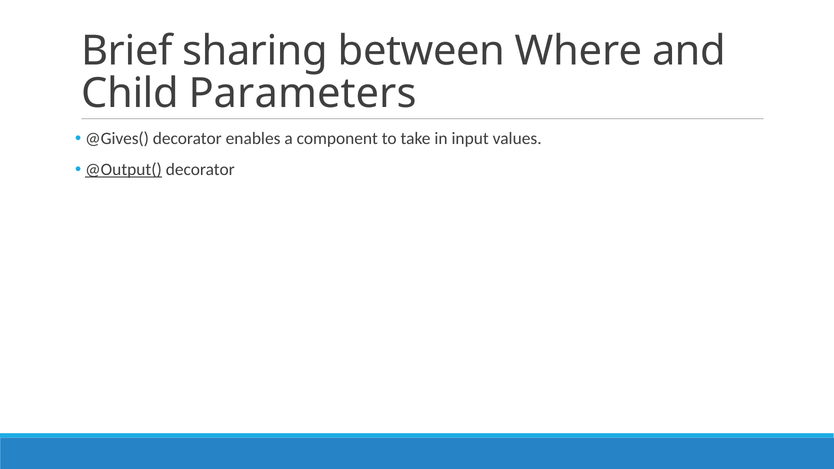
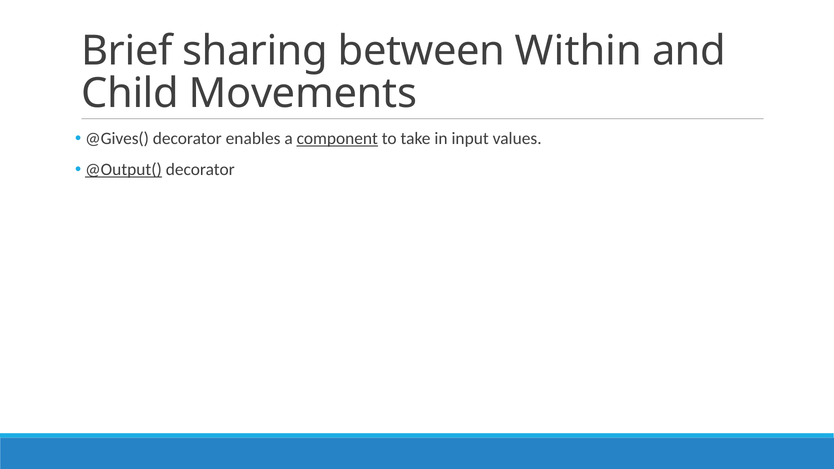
Where: Where -> Within
Parameters: Parameters -> Movements
component underline: none -> present
